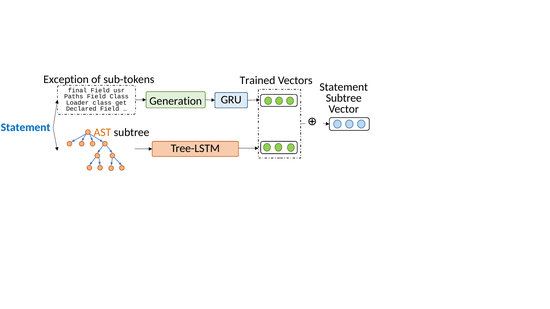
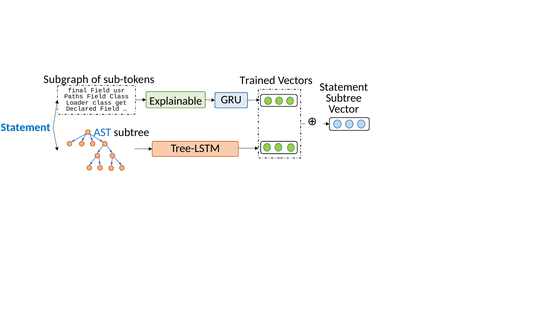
Exception: Exception -> Subgraph
Generation: Generation -> Explainable
AST colour: orange -> blue
